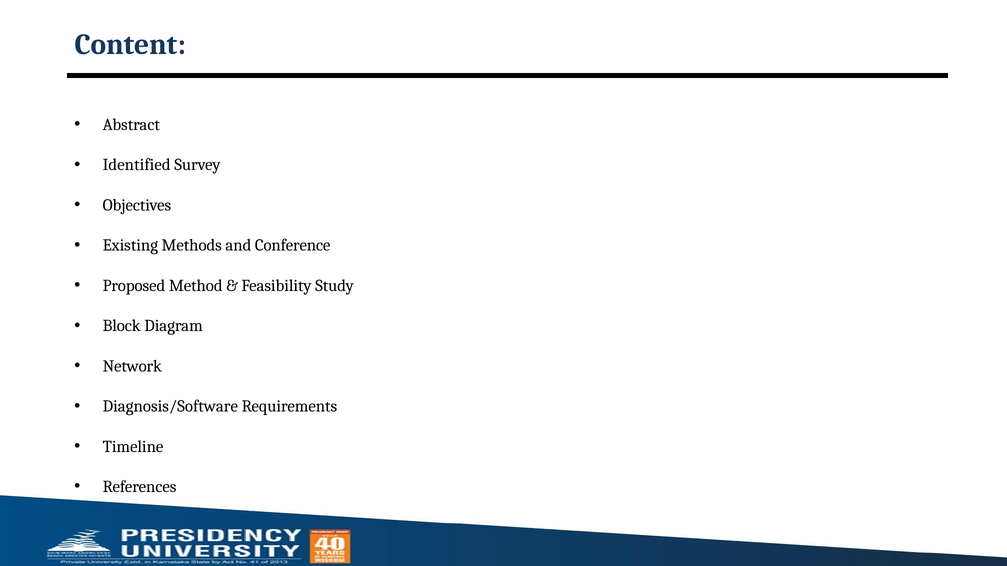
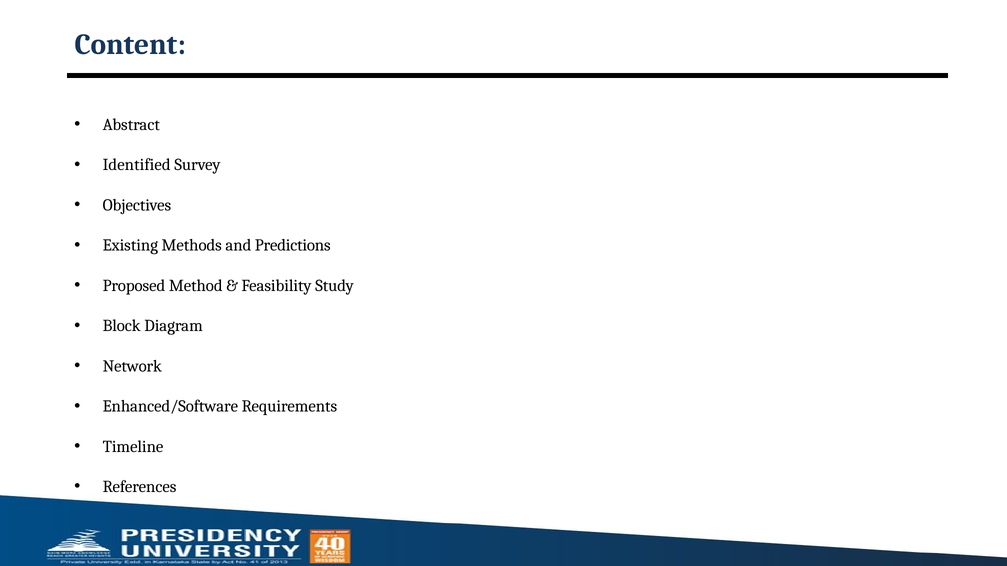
Conference: Conference -> Predictions
Diagnosis/Software: Diagnosis/Software -> Enhanced/Software
